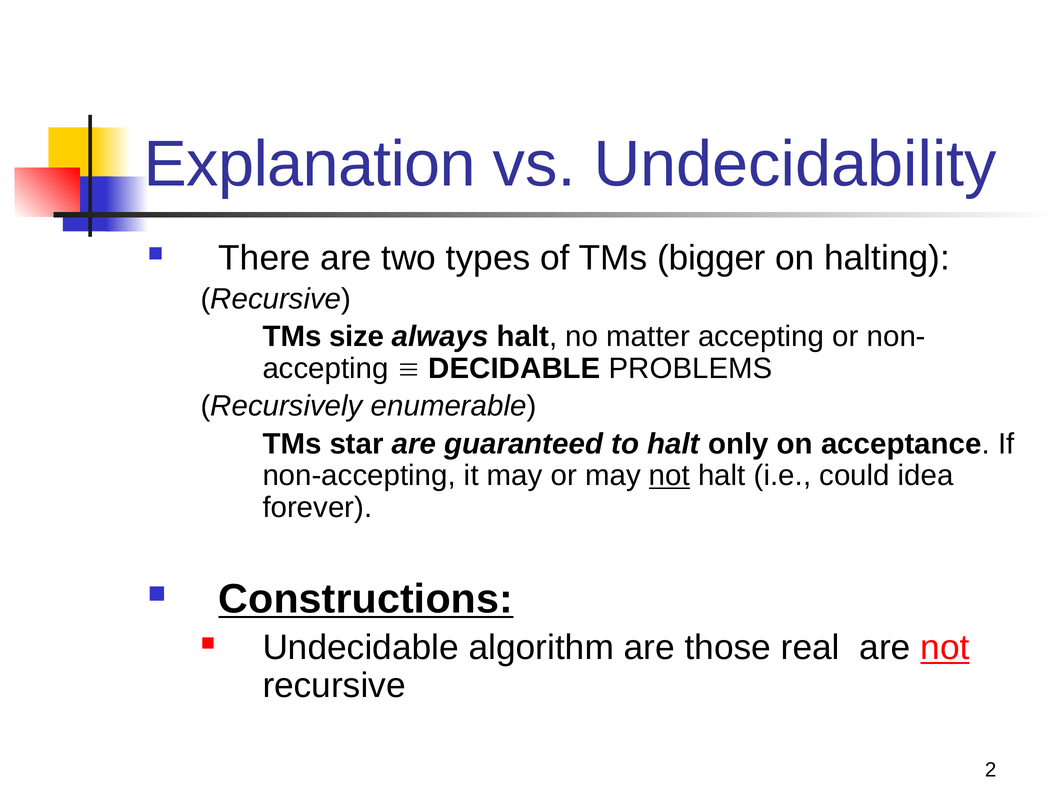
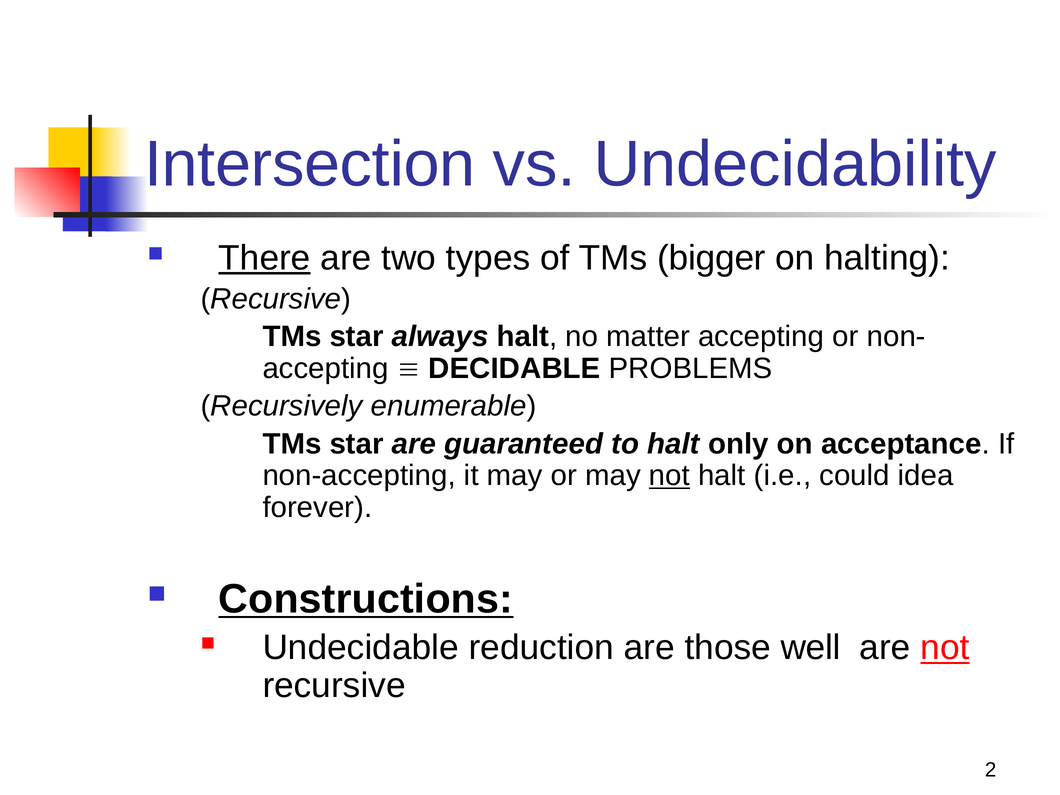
Explanation: Explanation -> Intersection
There underline: none -> present
size at (357, 337): size -> star
algorithm: algorithm -> reduction
real: real -> well
